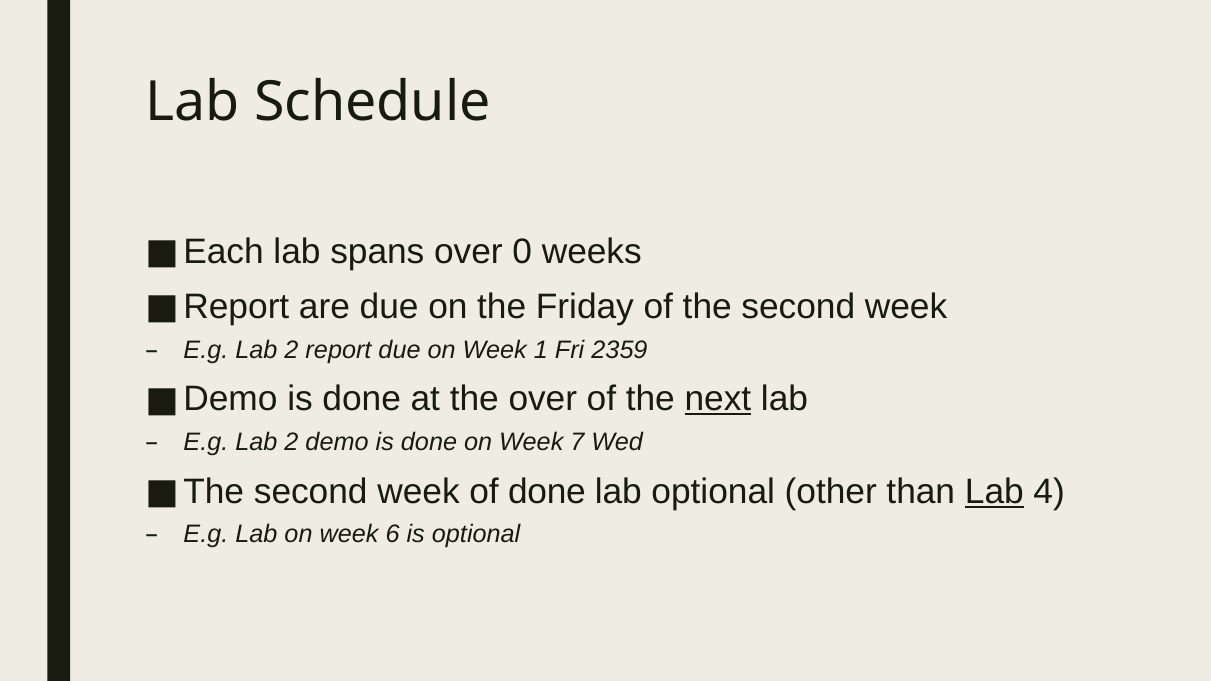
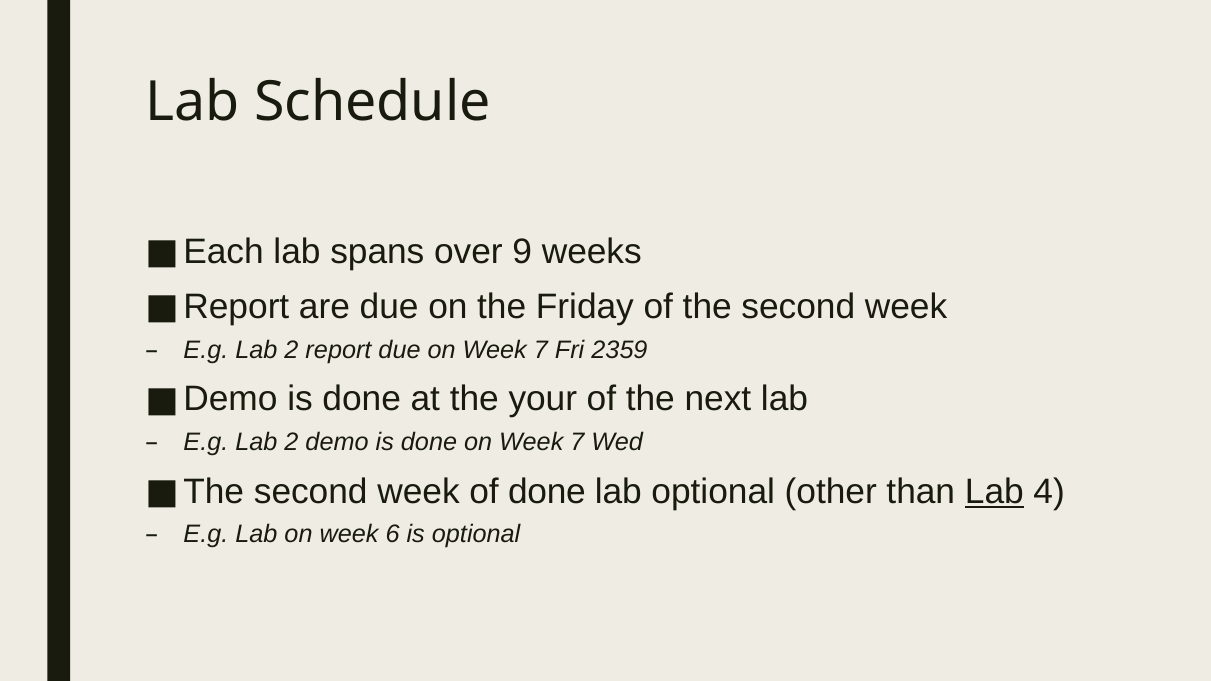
0: 0 -> 9
due on Week 1: 1 -> 7
the over: over -> your
next underline: present -> none
